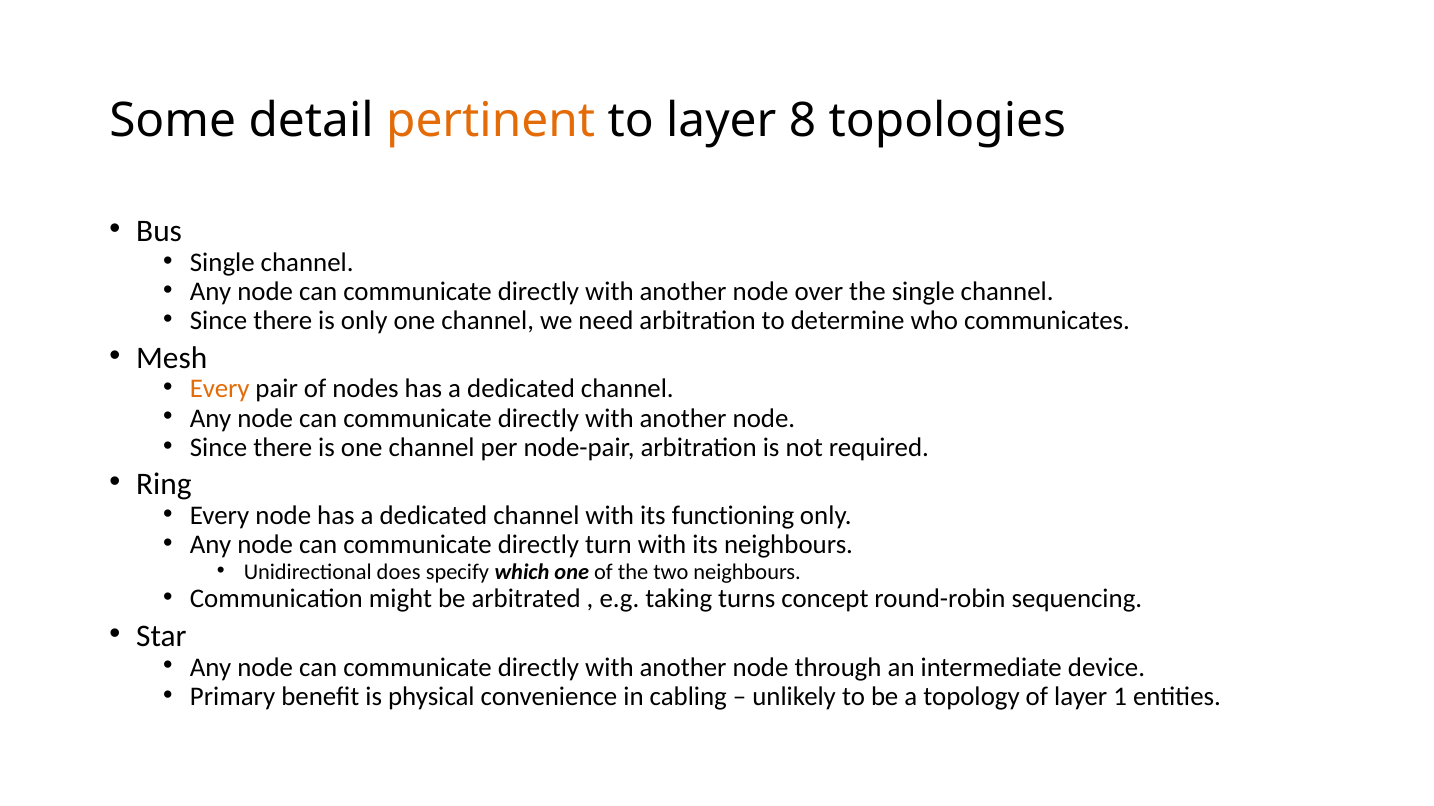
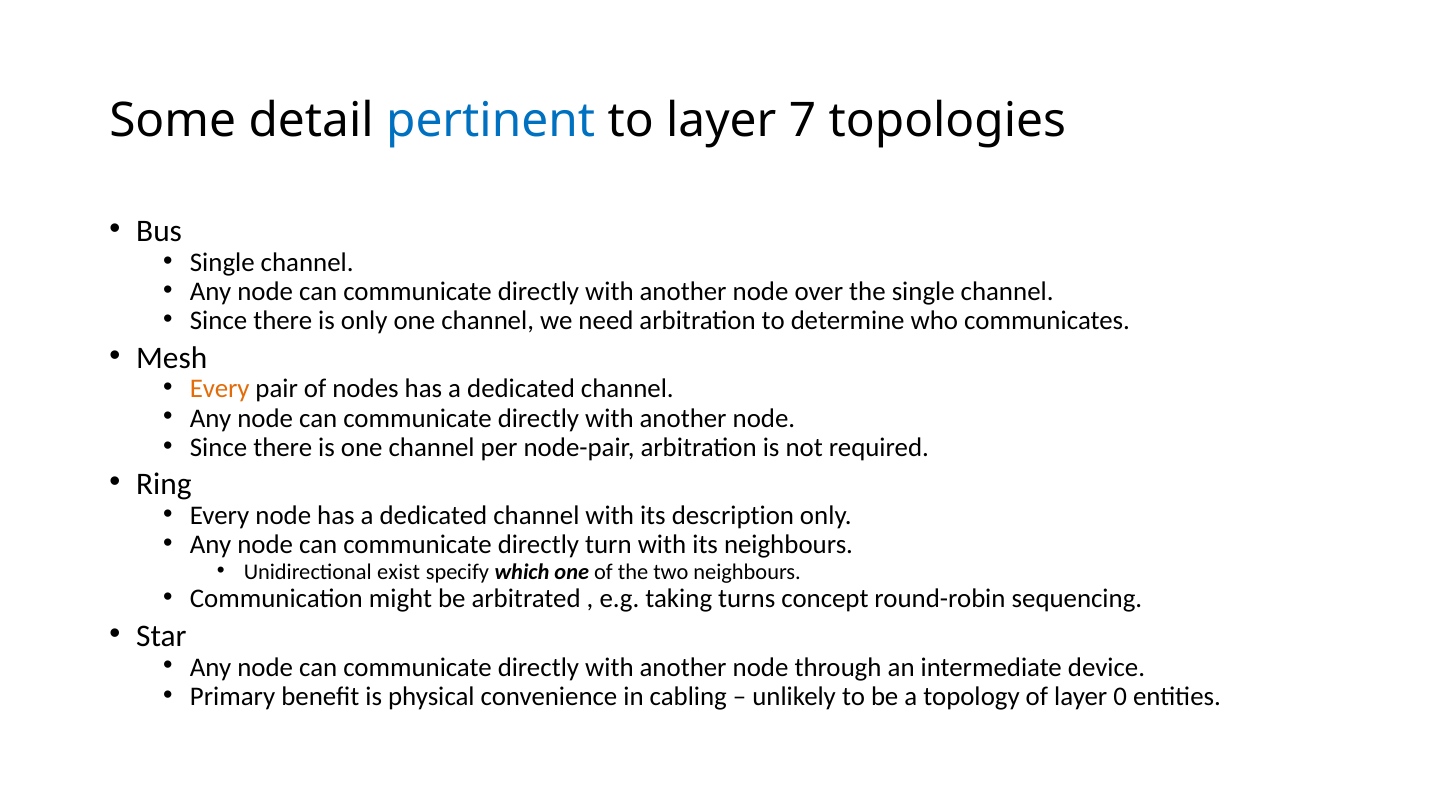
pertinent colour: orange -> blue
8: 8 -> 7
functioning: functioning -> description
does: does -> exist
1: 1 -> 0
